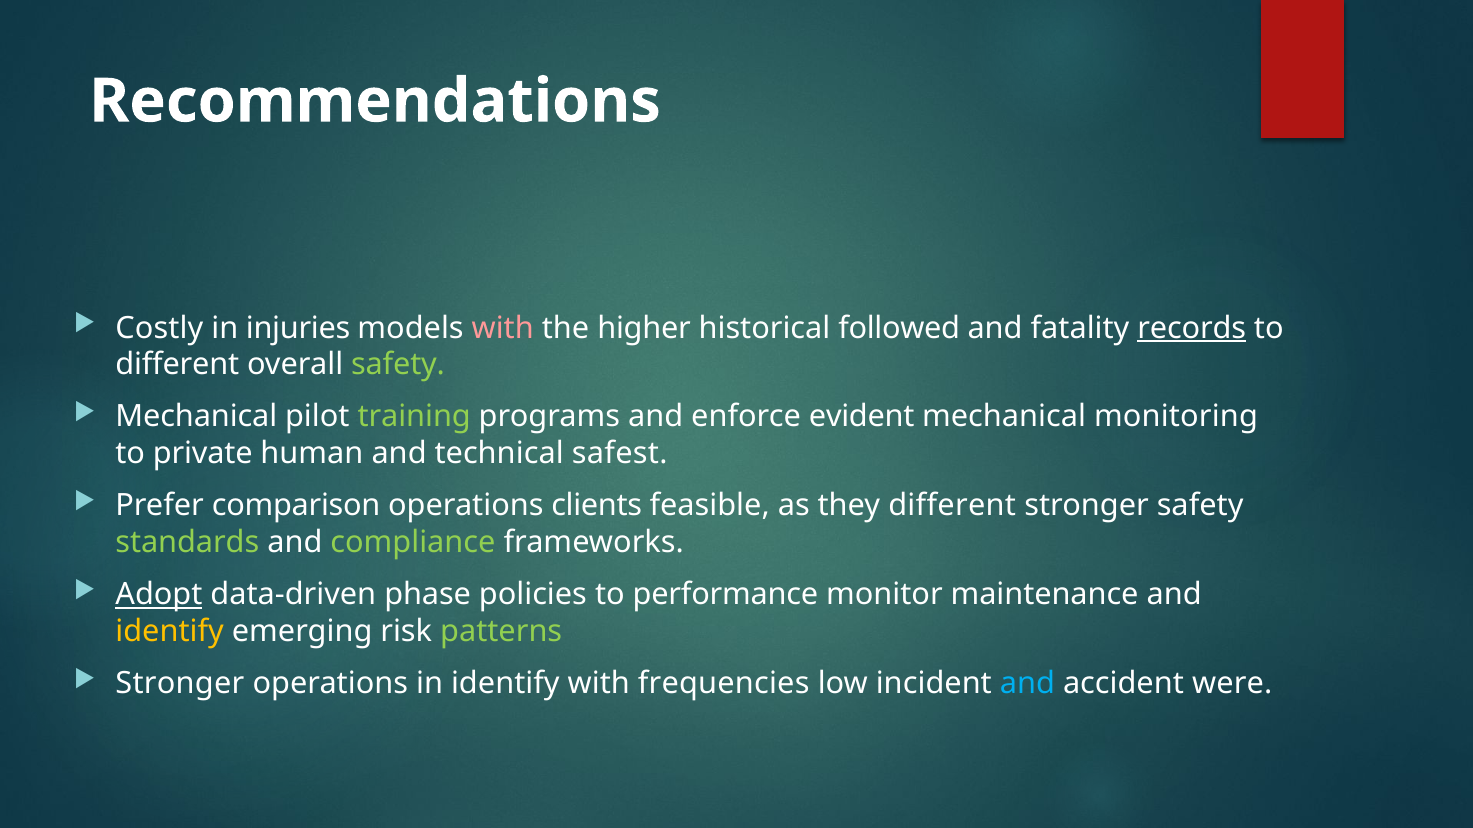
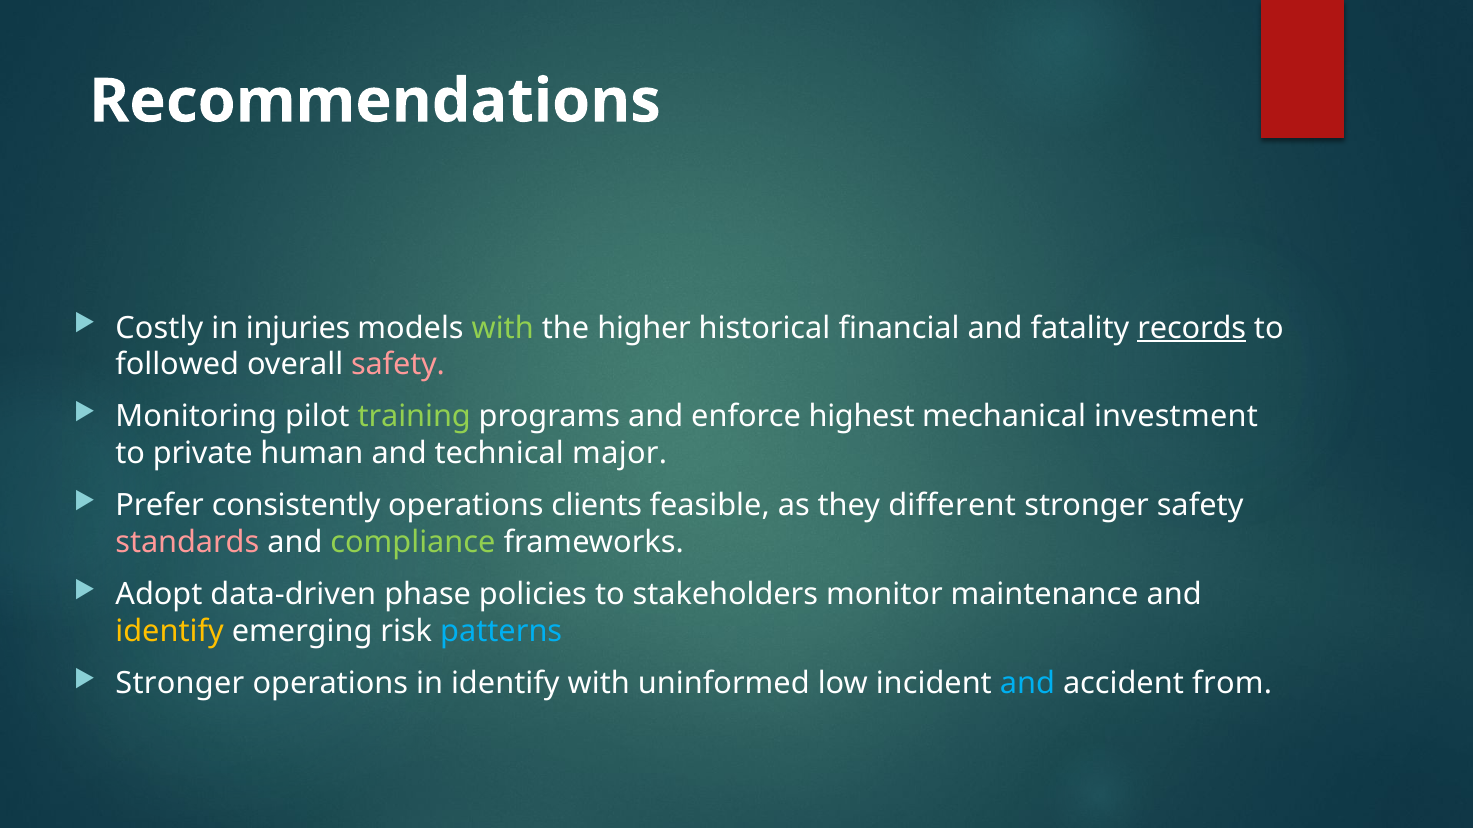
with at (503, 328) colour: pink -> light green
followed: followed -> financial
different at (177, 365): different -> followed
safety at (398, 365) colour: light green -> pink
Mechanical at (196, 417): Mechanical -> Monitoring
evident: evident -> highest
monitoring: monitoring -> investment
safest: safest -> major
comparison: comparison -> consistently
standards colour: light green -> pink
Adopt underline: present -> none
performance: performance -> stakeholders
patterns colour: light green -> light blue
frequencies: frequencies -> uninformed
were: were -> from
